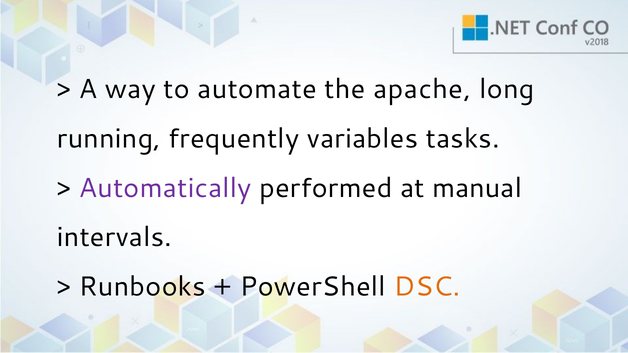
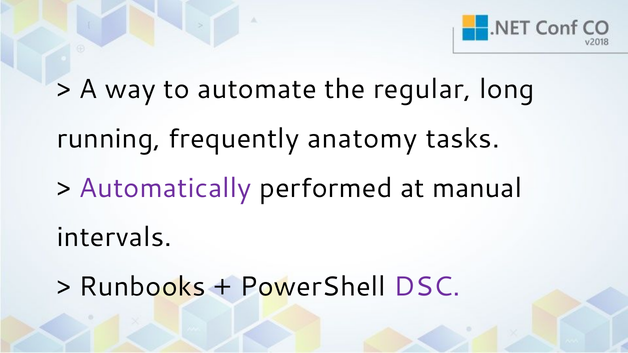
apache: apache -> regular
variables: variables -> anatomy
DSC colour: orange -> purple
